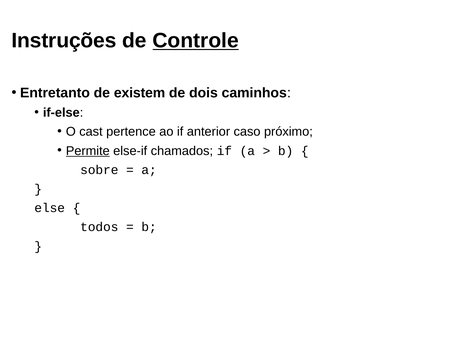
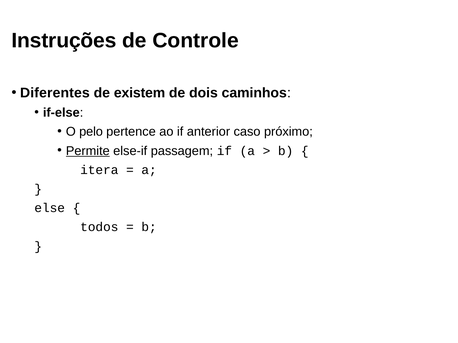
Controle underline: present -> none
Entretanto: Entretanto -> Diferentes
cast: cast -> pelo
chamados: chamados -> passagem
sobre: sobre -> itera
